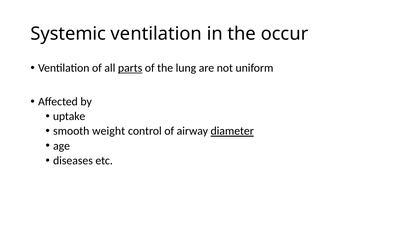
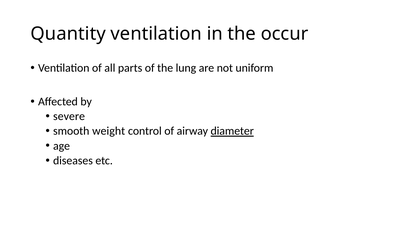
Systemic: Systemic -> Quantity
parts underline: present -> none
uptake: uptake -> severe
